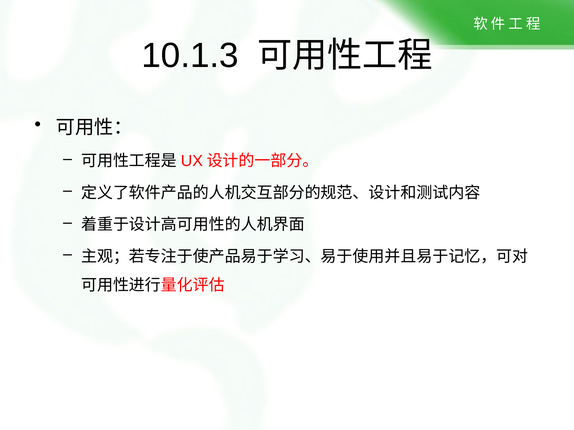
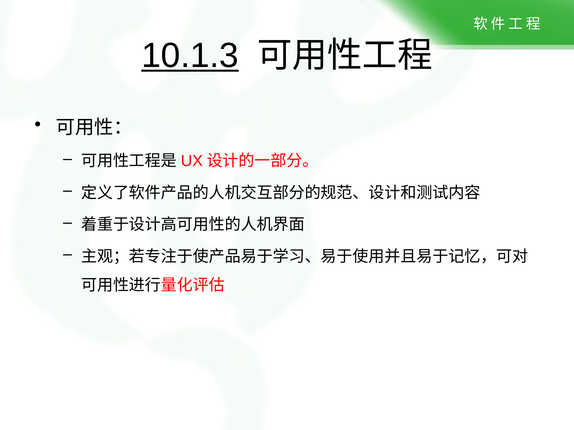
10.1.3 underline: none -> present
